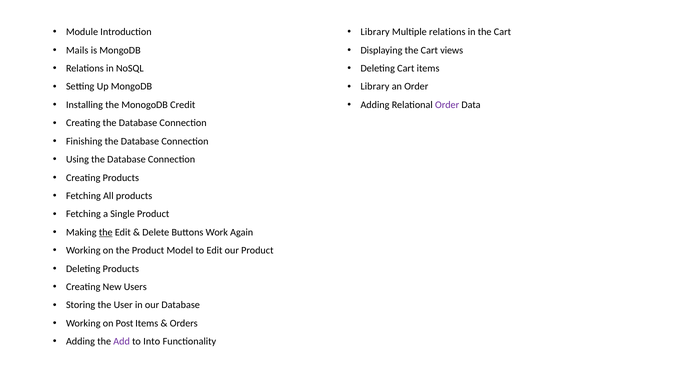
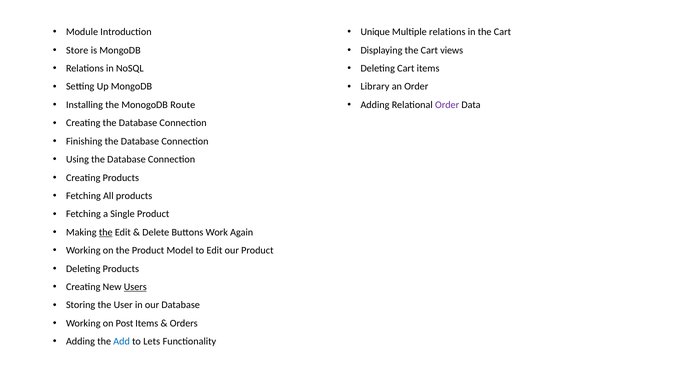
Library at (375, 32): Library -> Unique
Mails: Mails -> Store
Credit: Credit -> Route
Users underline: none -> present
Add colour: purple -> blue
Into: Into -> Lets
